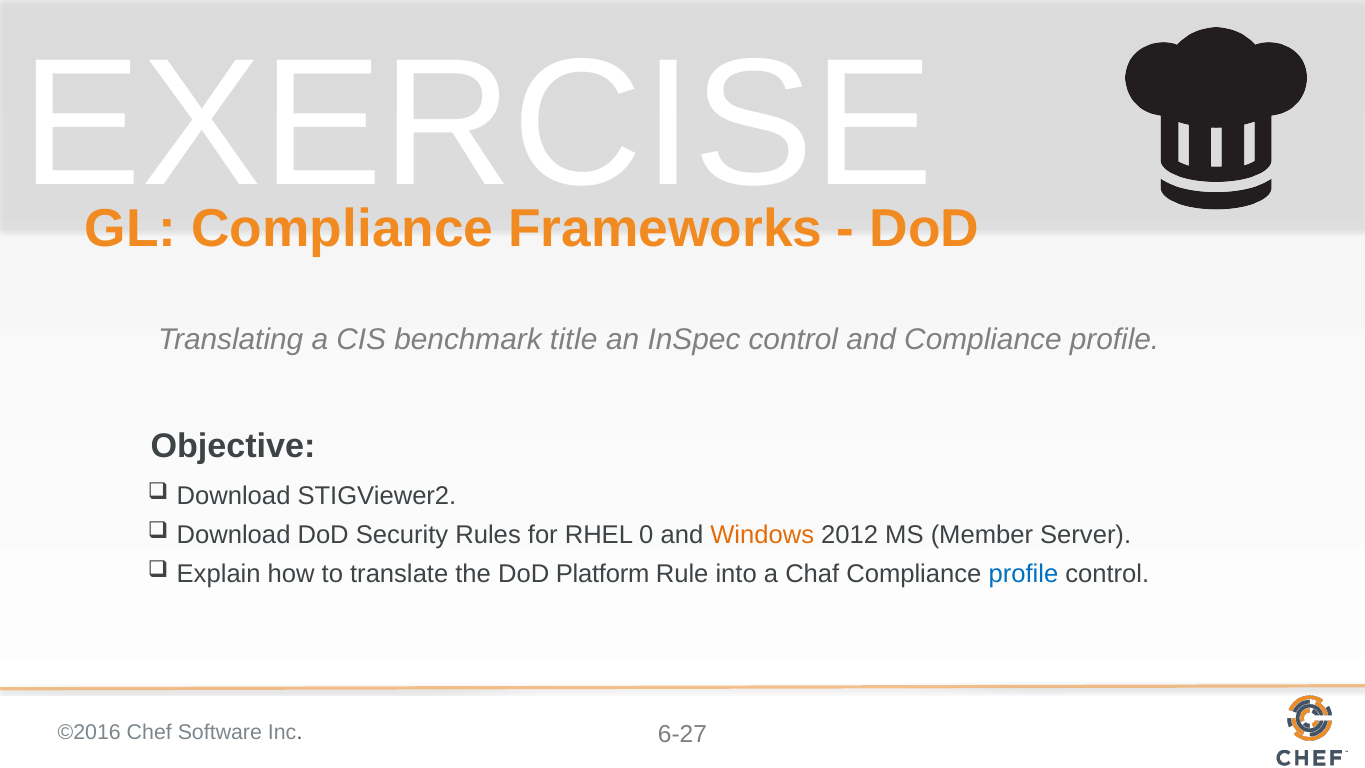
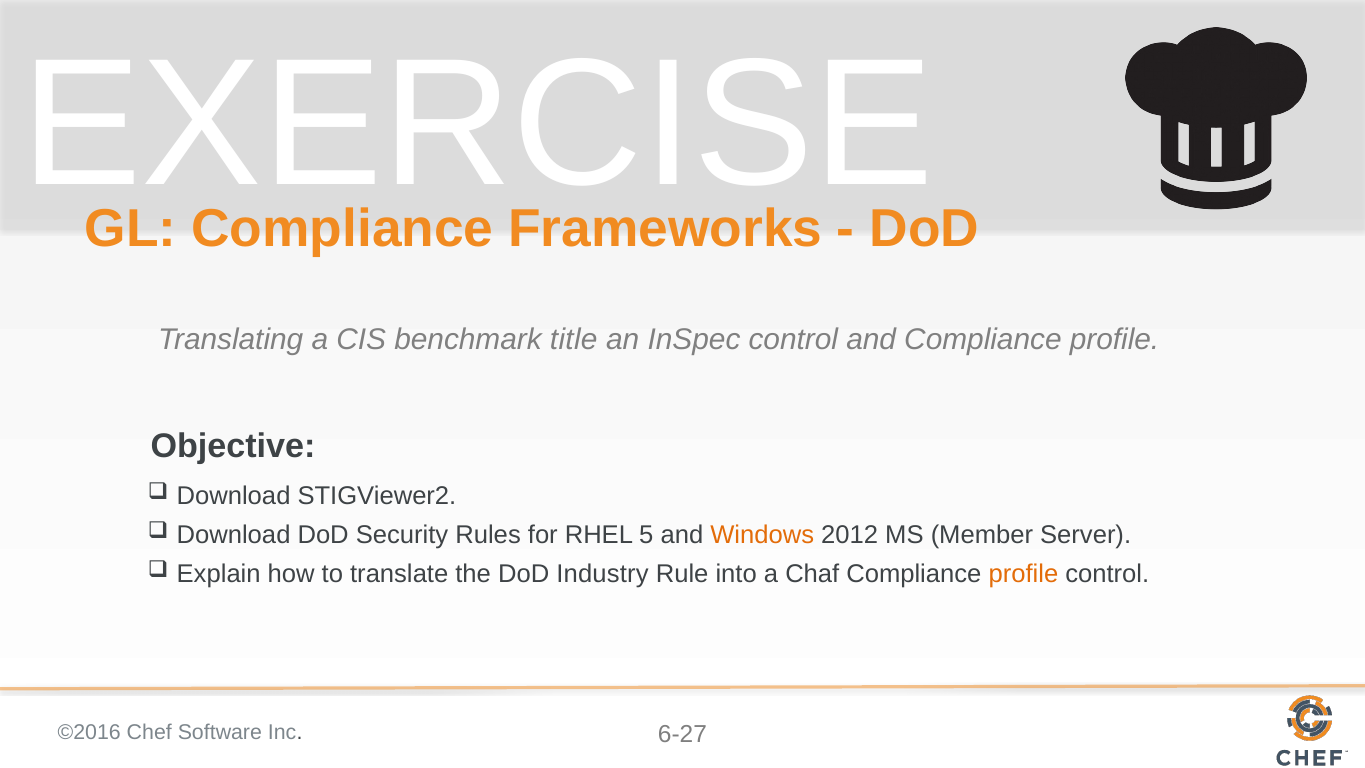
0: 0 -> 5
Platform: Platform -> Industry
profile at (1023, 574) colour: blue -> orange
